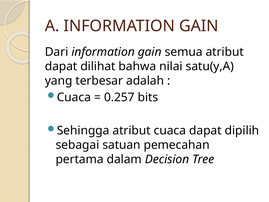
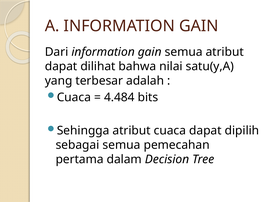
0.257: 0.257 -> 4.484
sebagai satuan: satuan -> semua
